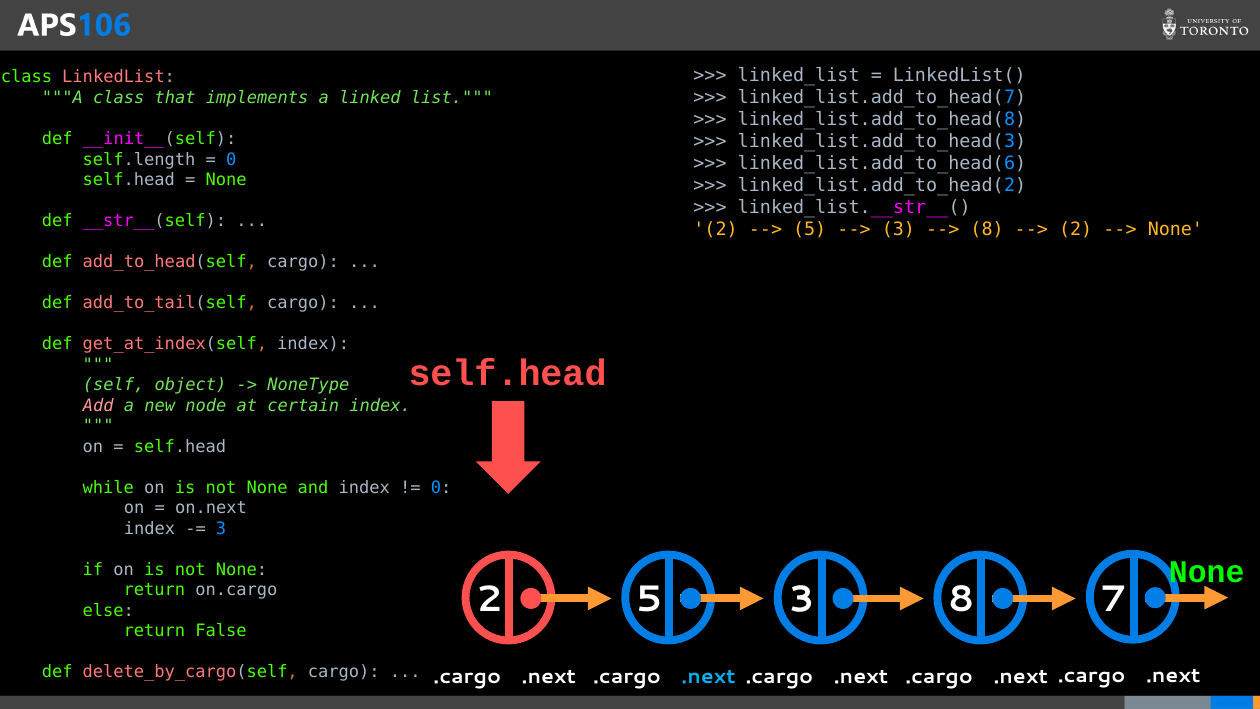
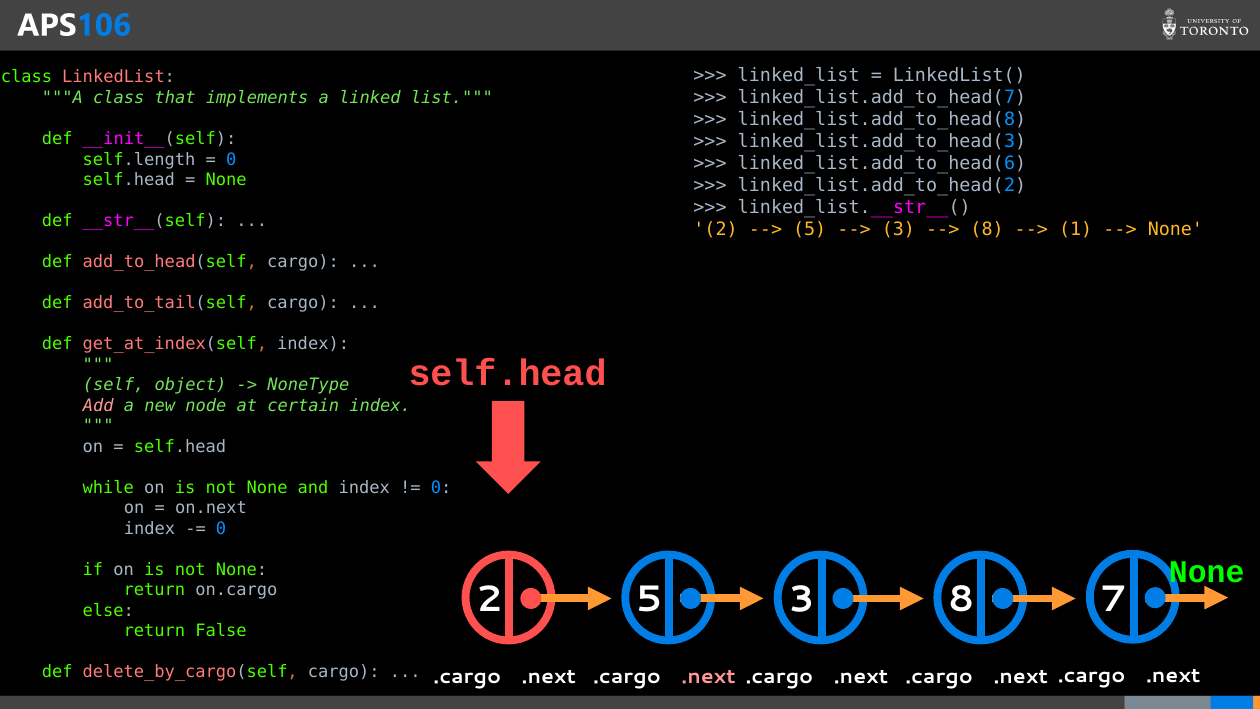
2 at (1076, 230): 2 -> 1
3 at (221, 528): 3 -> 0
.next at (709, 676) colour: light blue -> pink
